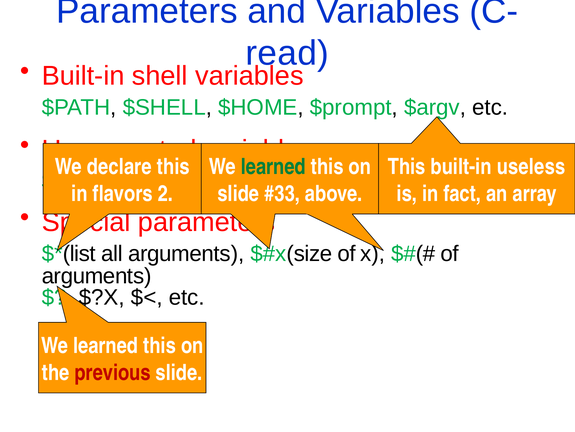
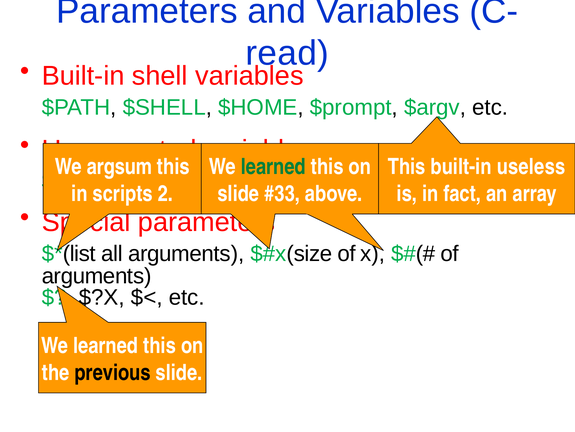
declare: declare -> argsum
flavors: flavors -> scripts
previous colour: red -> black
